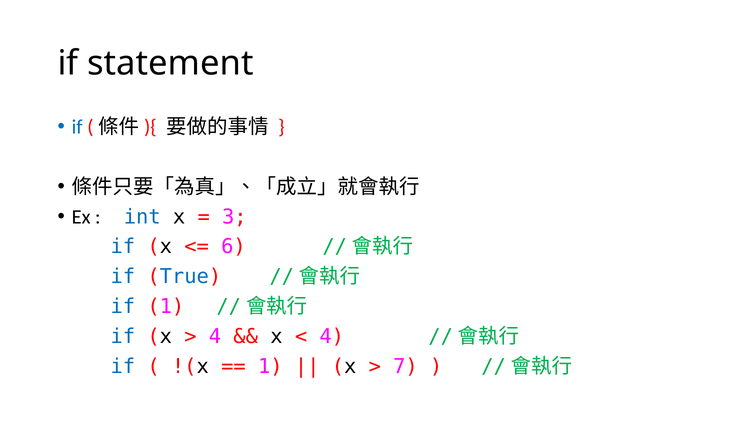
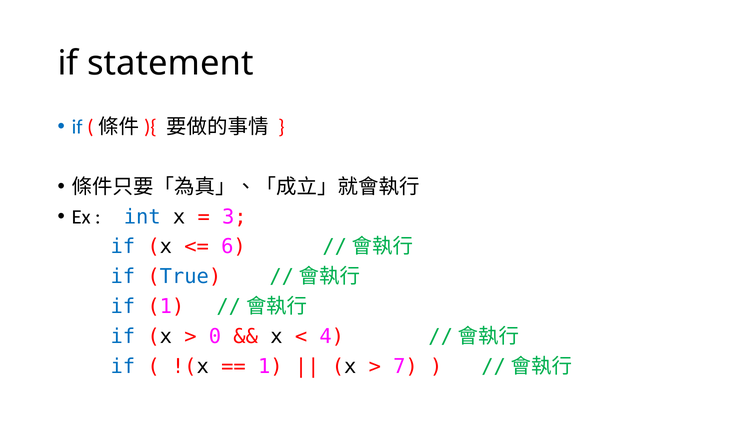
4 at (215, 336): 4 -> 0
